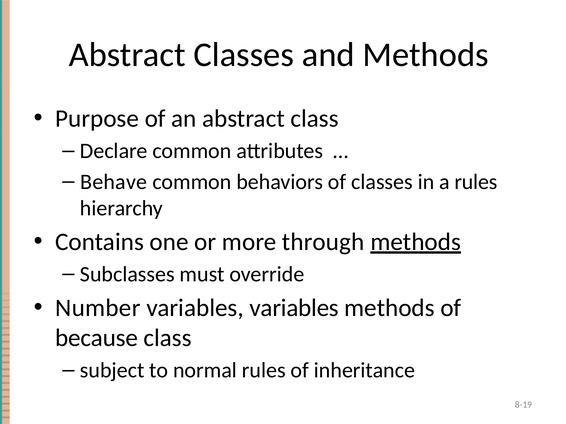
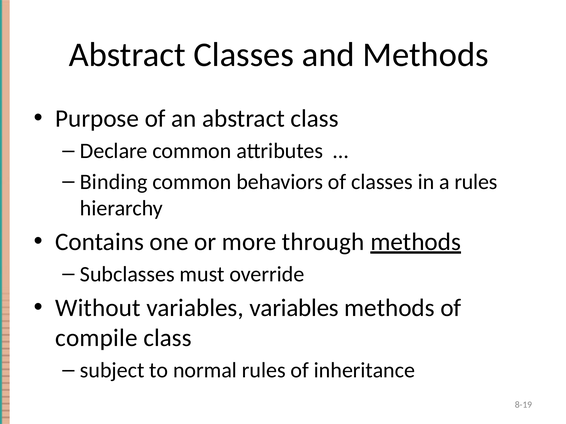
Behave: Behave -> Binding
Number: Number -> Without
because: because -> compile
